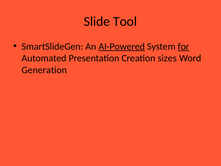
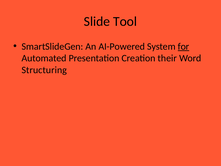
AI-Powered underline: present -> none
sizes: sizes -> their
Generation: Generation -> Structuring
